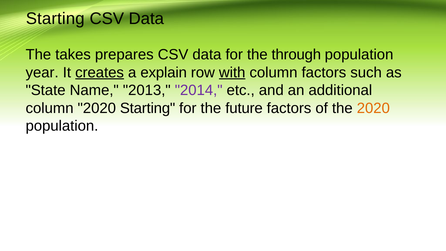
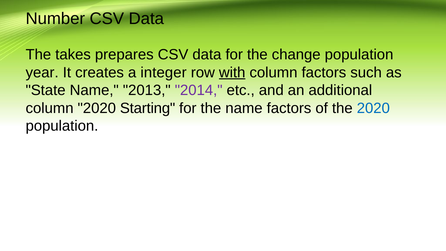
Starting at (55, 19): Starting -> Number
through: through -> change
creates underline: present -> none
explain: explain -> integer
the future: future -> name
2020 at (373, 108) colour: orange -> blue
